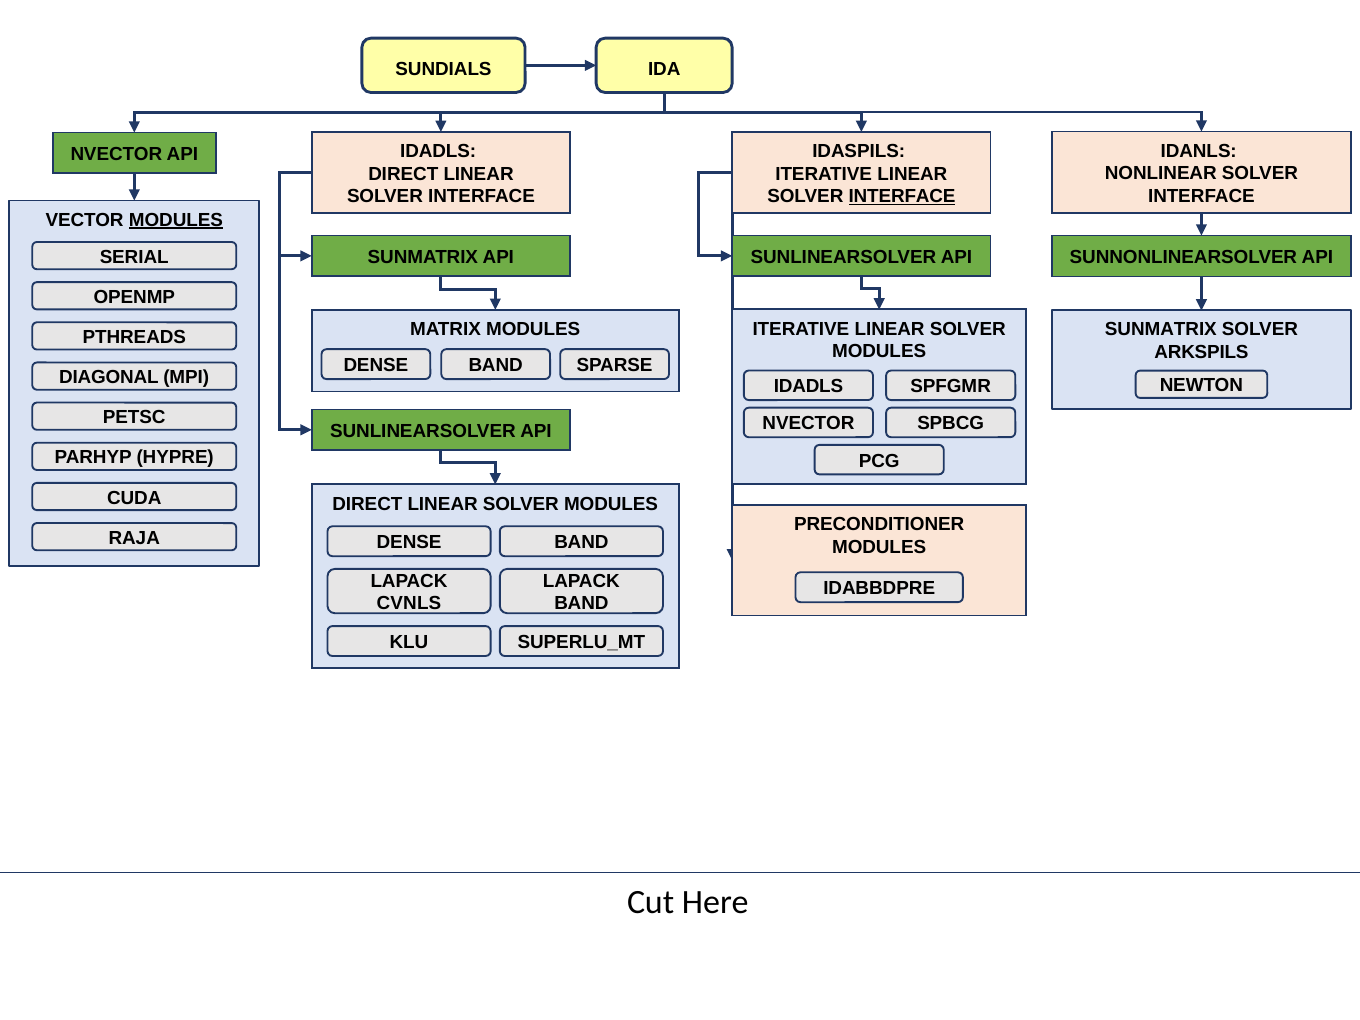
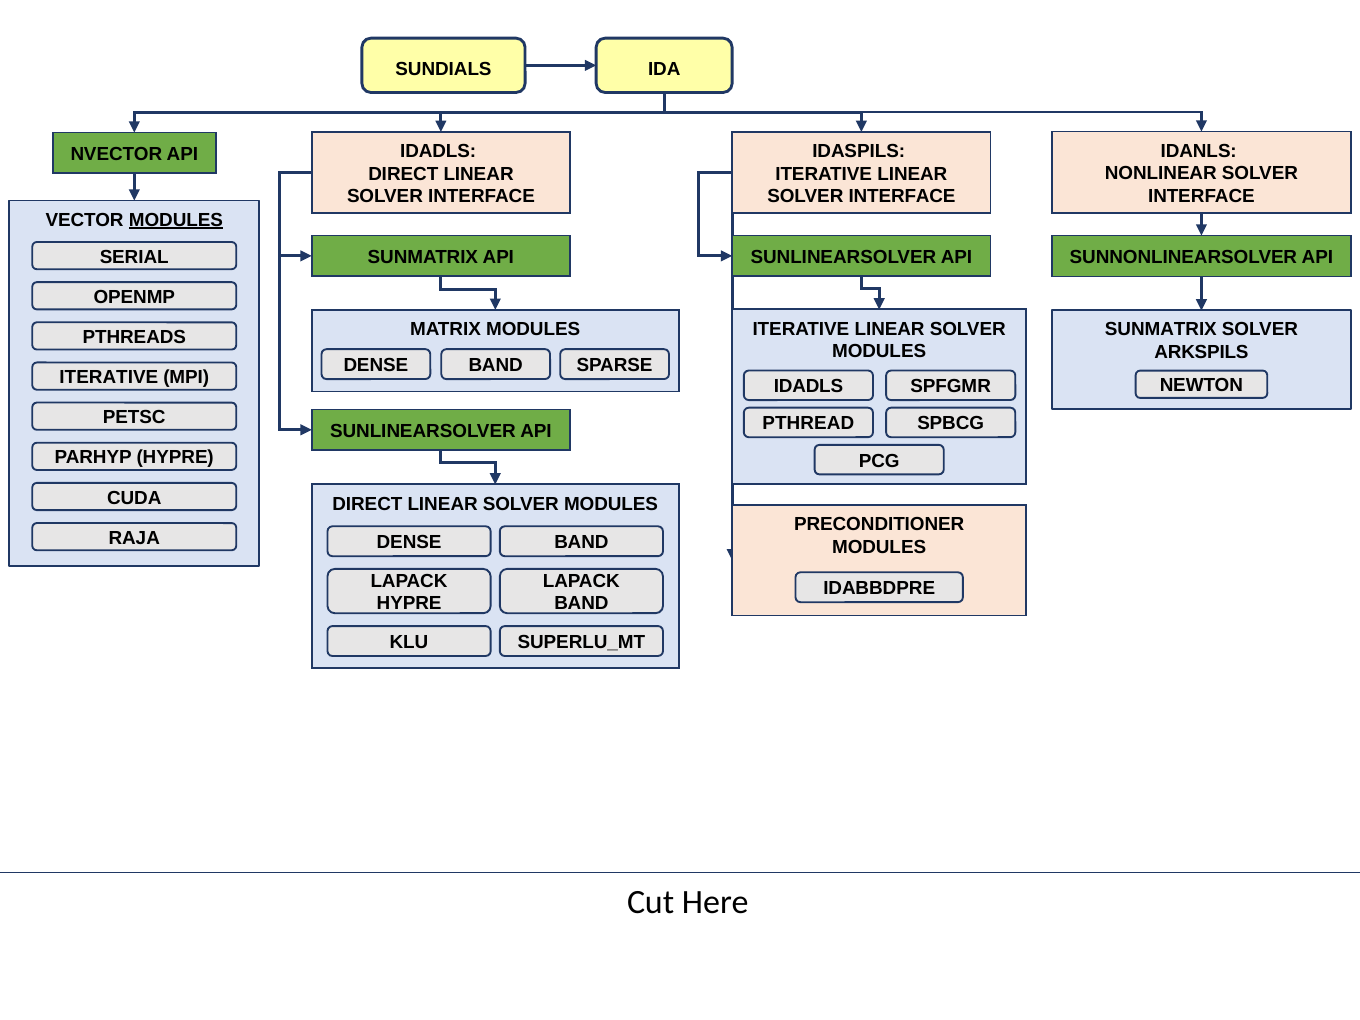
INTERFACE at (902, 197) underline: present -> none
DIAGONAL at (109, 377): DIAGONAL -> ITERATIVE
NVECTOR at (808, 424): NVECTOR -> PTHREAD
CVNLS at (409, 604): CVNLS -> HYPRE
